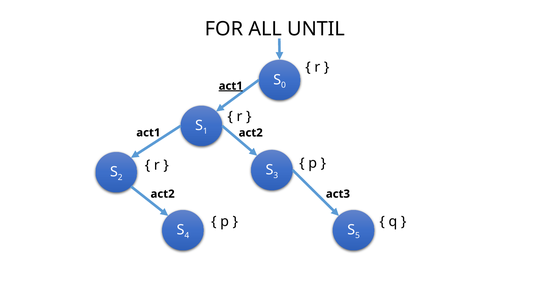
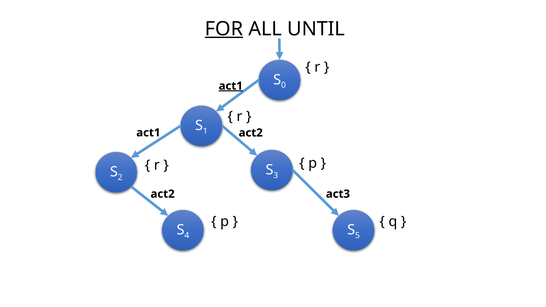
FOR underline: none -> present
